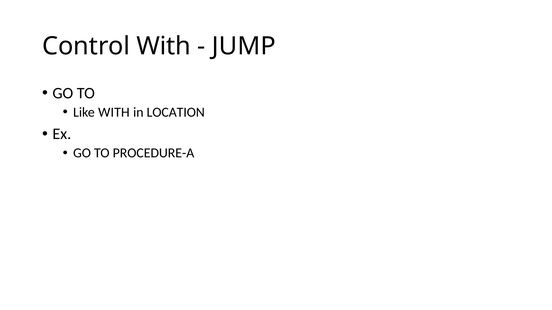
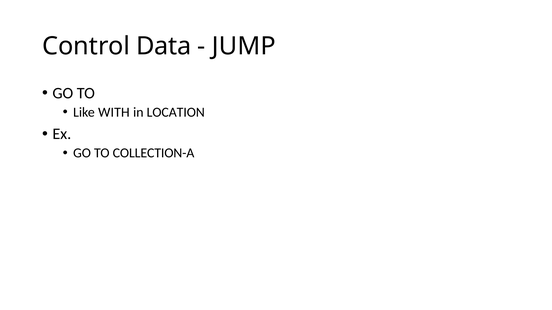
Control With: With -> Data
PROCEDURE-A: PROCEDURE-A -> COLLECTION-A
